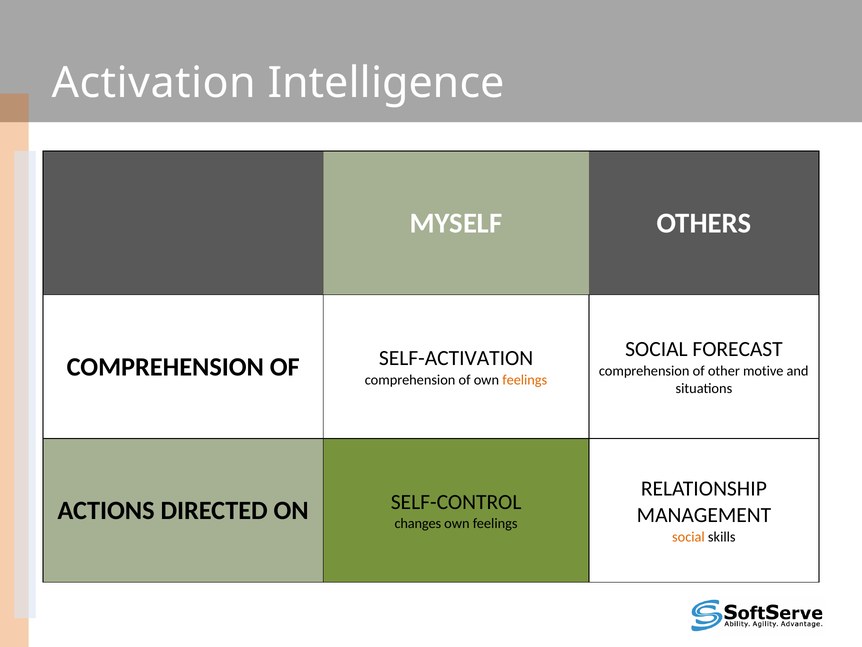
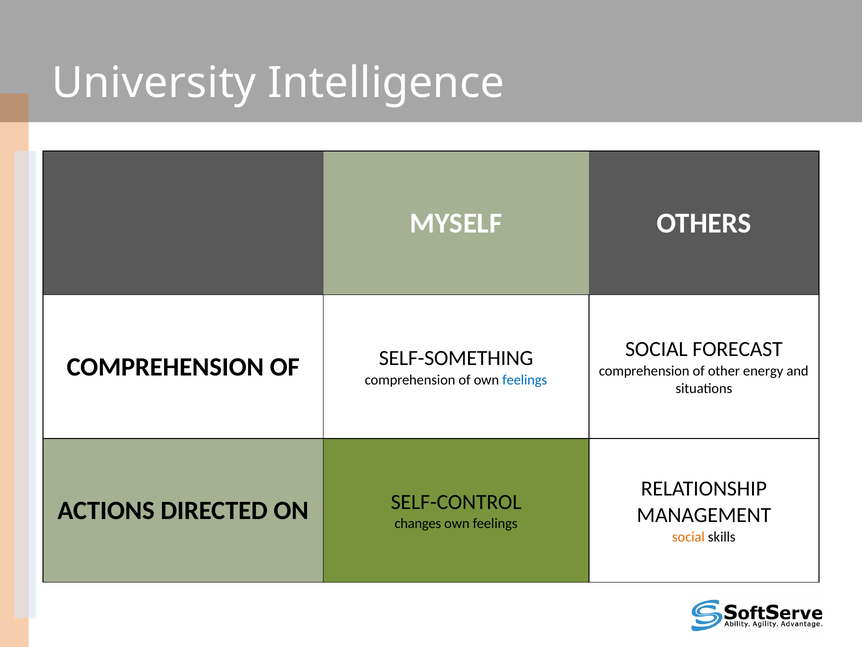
Activation: Activation -> University
SELF-ACTIVATION: SELF-ACTIVATION -> SELF-SOMETHING
motive: motive -> energy
feelings at (525, 380) colour: orange -> blue
